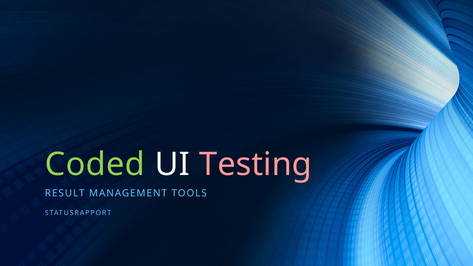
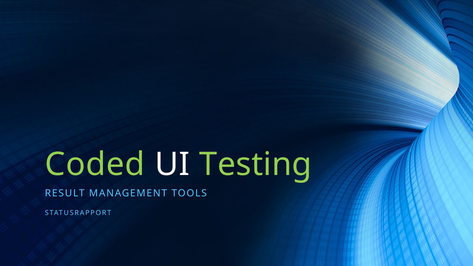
Testing colour: pink -> light green
